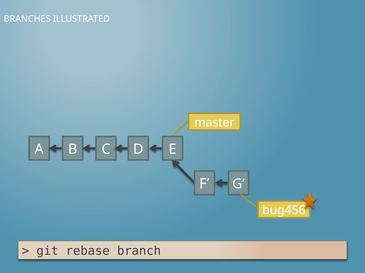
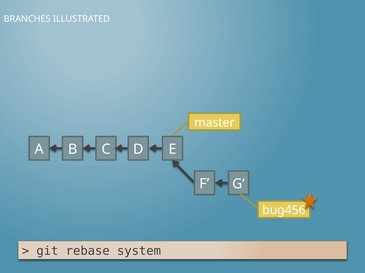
branch: branch -> system
